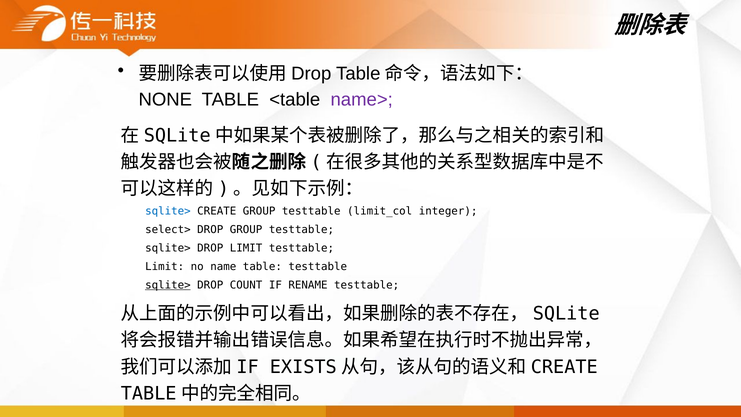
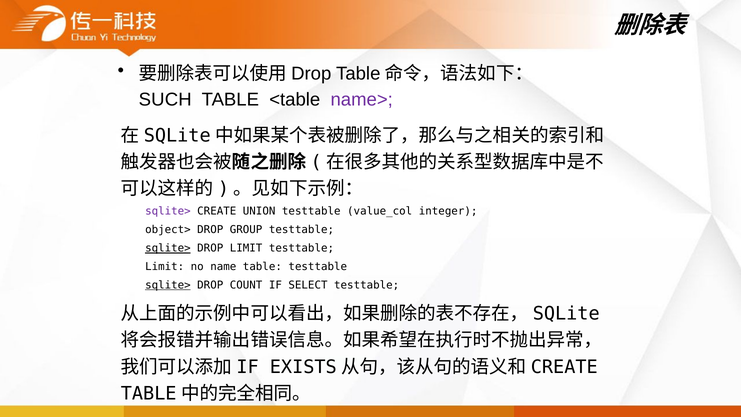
NONE: NONE -> SUCH
sqlite> at (168, 211) colour: blue -> purple
CREATE GROUP: GROUP -> UNION
limit_col: limit_col -> value_col
select>: select> -> object>
sqlite> at (168, 248) underline: none -> present
RENAME: RENAME -> SELECT
